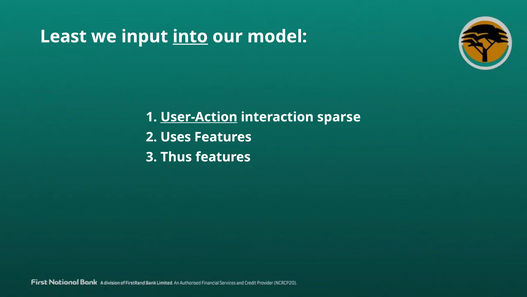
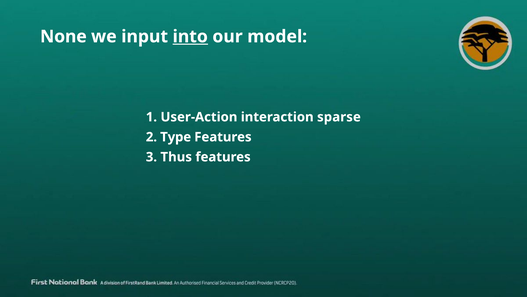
Least: Least -> None
User-Action underline: present -> none
Uses: Uses -> Type
